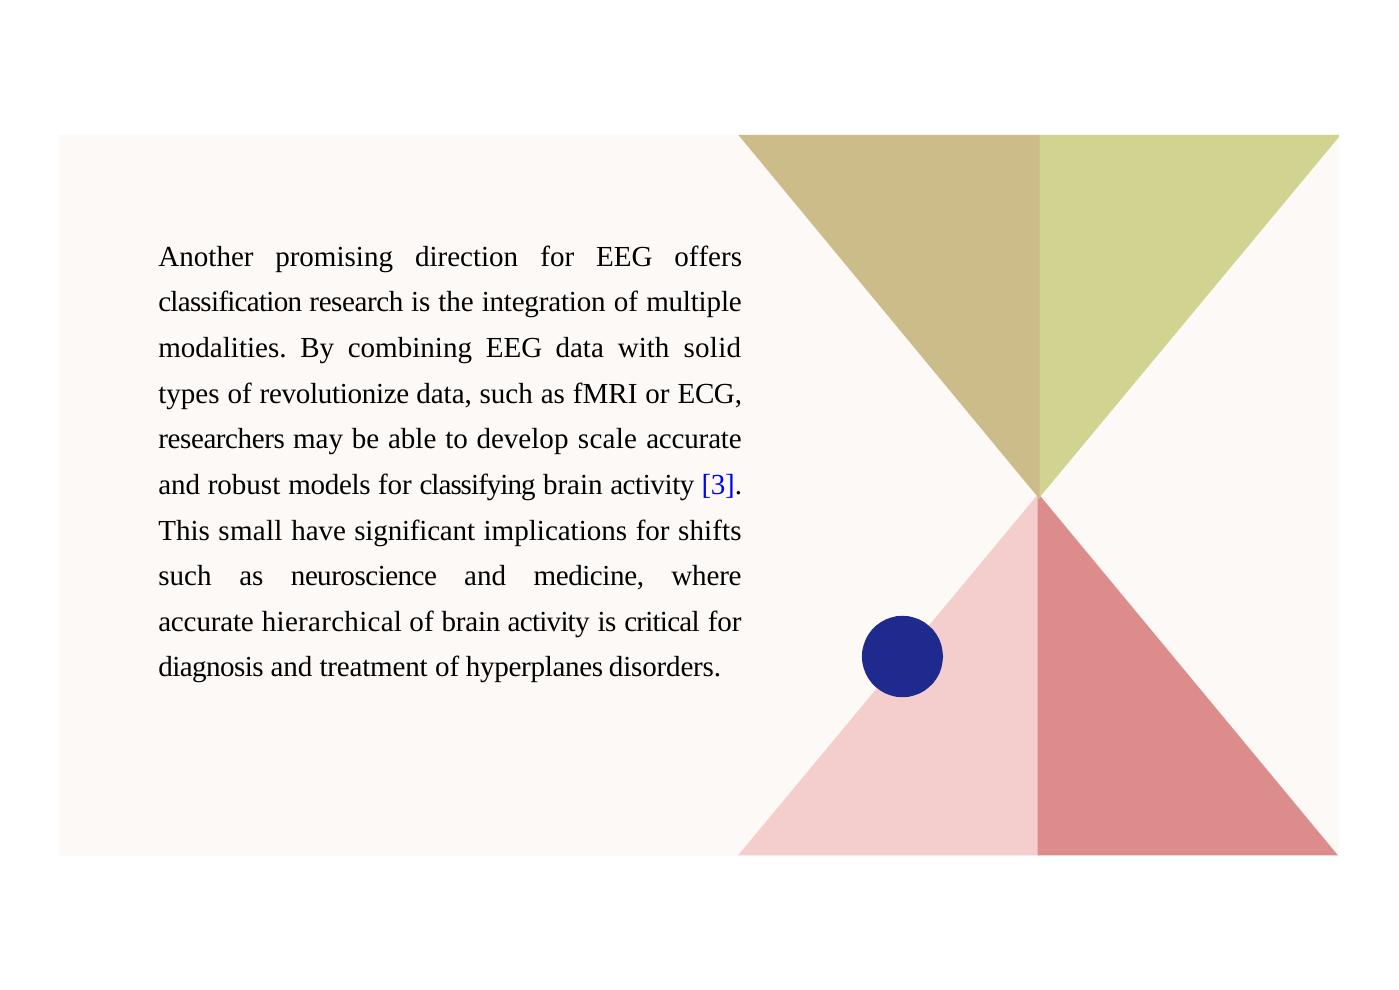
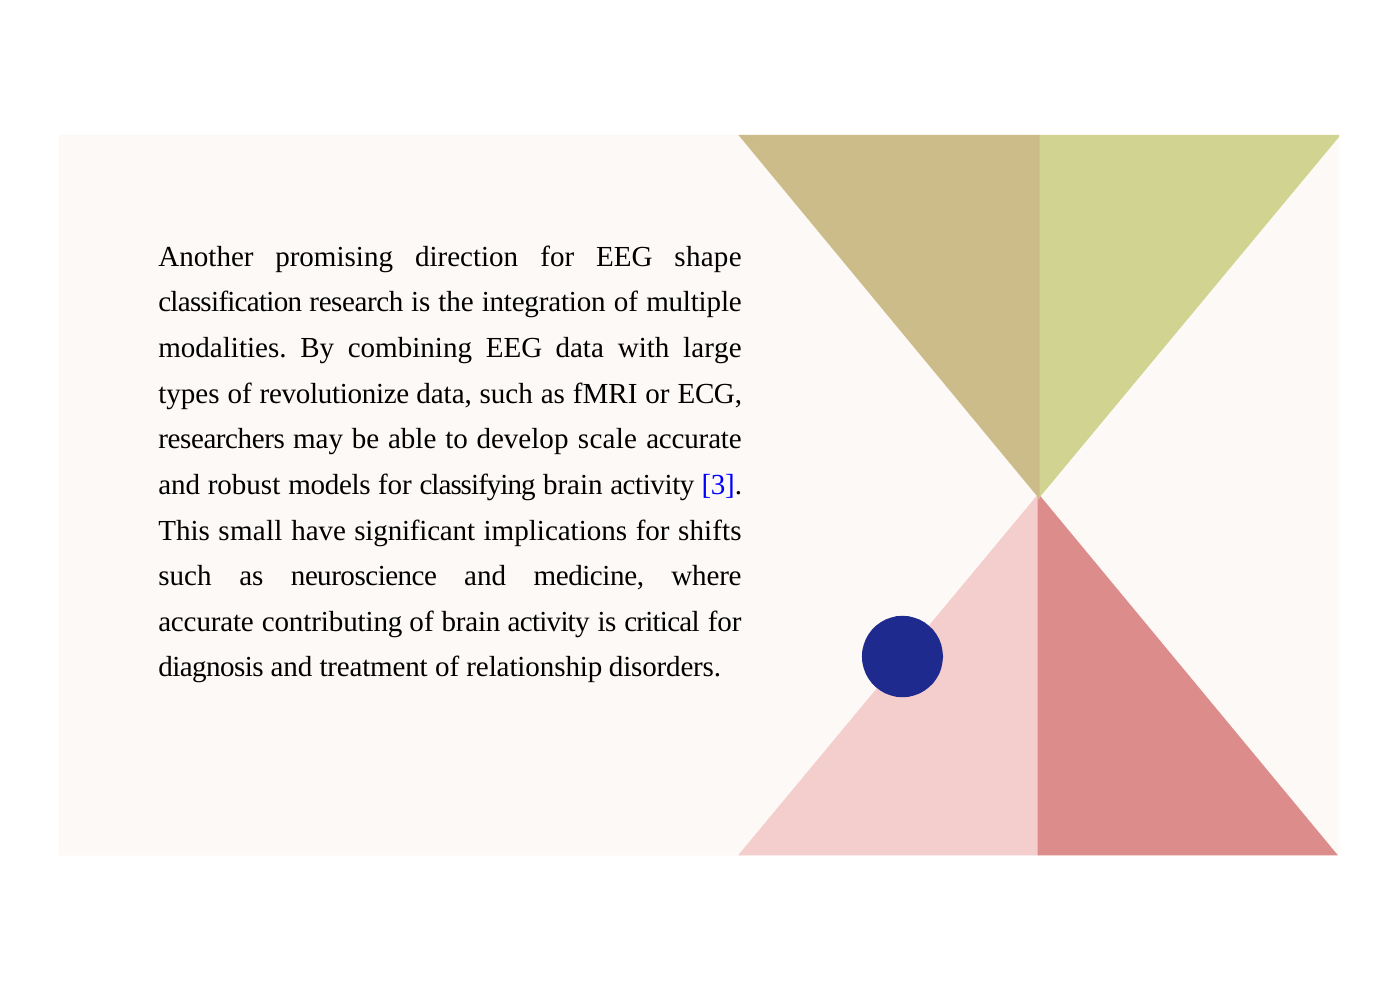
offers: offers -> shape
solid: solid -> large
hierarchical: hierarchical -> contributing
hyperplanes: hyperplanes -> relationship
